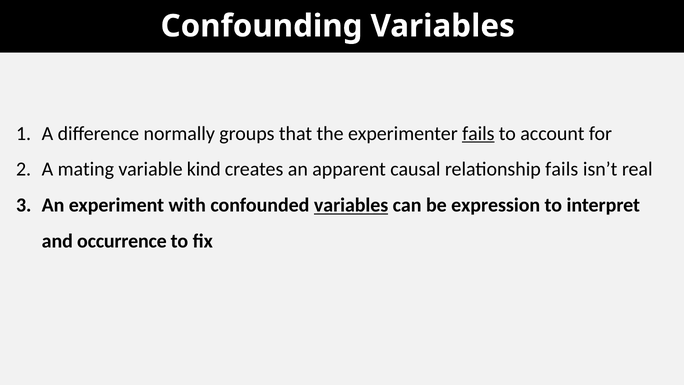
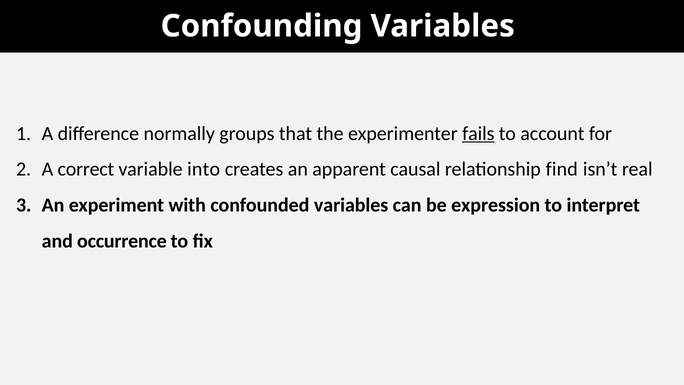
mating: mating -> correct
kind: kind -> into
relationship fails: fails -> find
variables at (351, 205) underline: present -> none
